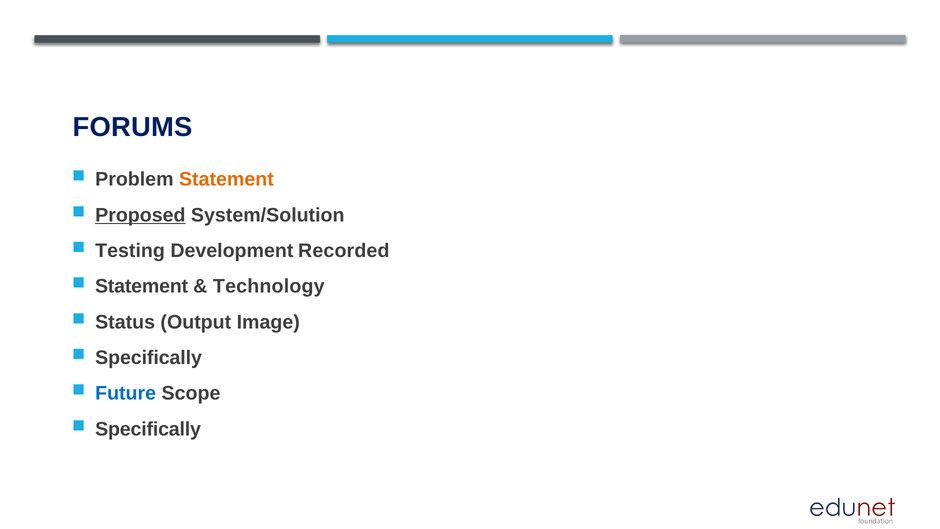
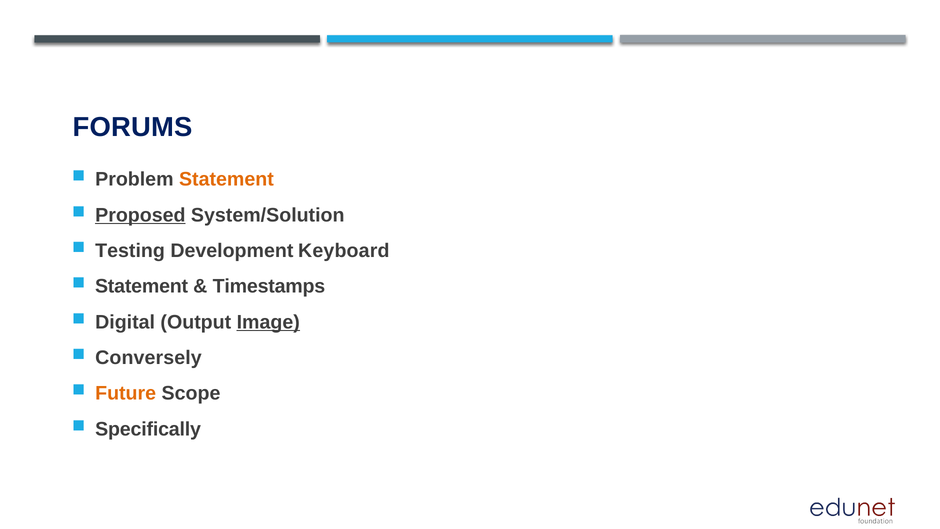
Recorded: Recorded -> Keyboard
Technology: Technology -> Timestamps
Status: Status -> Digital
Image underline: none -> present
Specifically at (149, 358): Specifically -> Conversely
Future colour: blue -> orange
